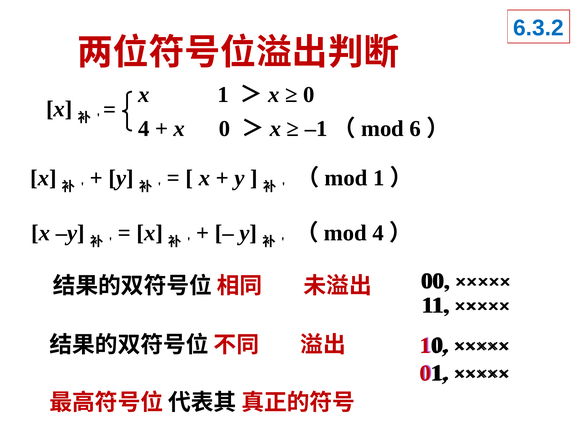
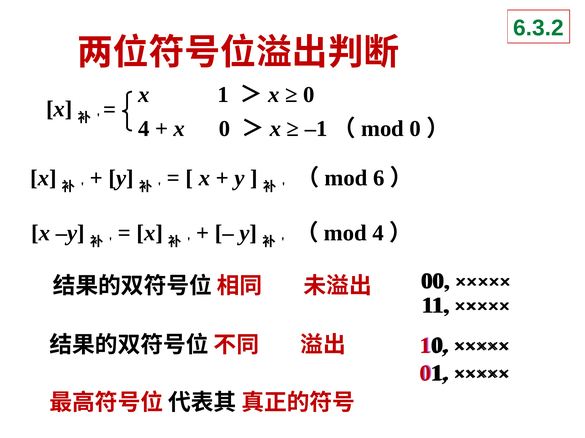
6.3.2 colour: blue -> green
6 at (415, 129): 6 -> 0
1 at (379, 178): 1 -> 6
